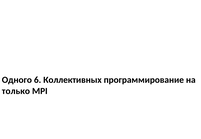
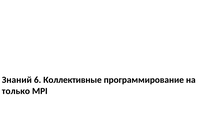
Одного: Одного -> Знаний
Коллективных: Коллективных -> Коллективные
